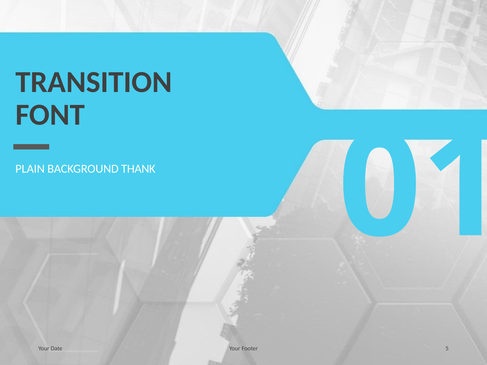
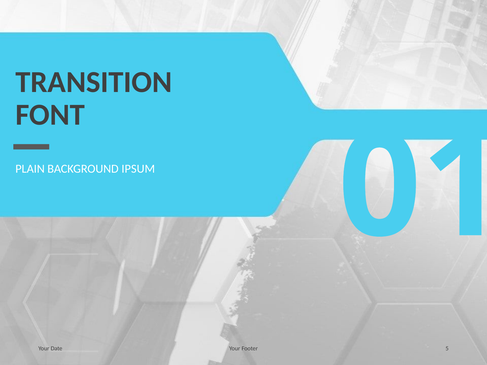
THANK: THANK -> IPSUM
